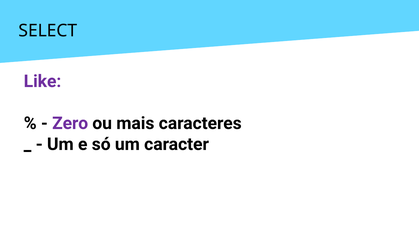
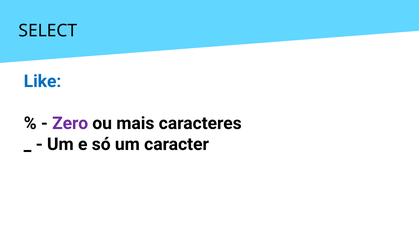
Like colour: purple -> blue
